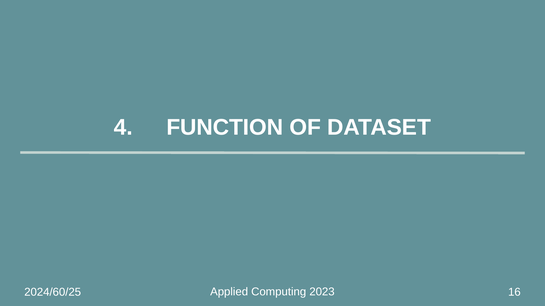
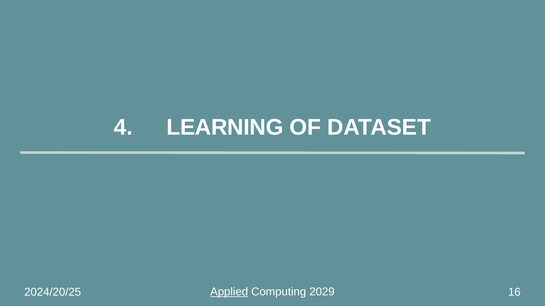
FUNCTION: FUNCTION -> LEARNING
Applied underline: none -> present
2023: 2023 -> 2029
2024/60/25: 2024/60/25 -> 2024/20/25
